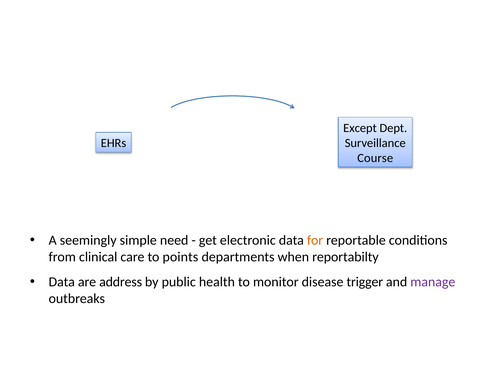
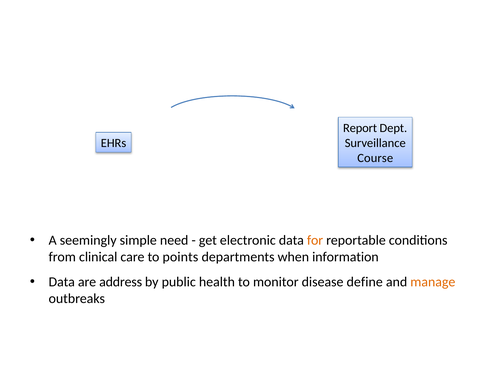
Except: Except -> Report
reportabilty: reportabilty -> information
trigger: trigger -> define
manage colour: purple -> orange
